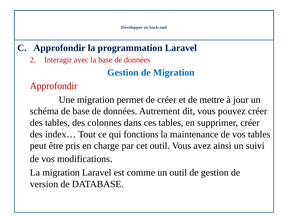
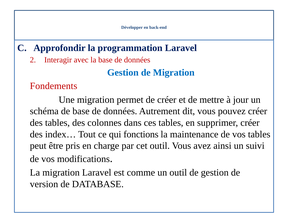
Approfondir at (54, 86): Approfondir -> Fondements
